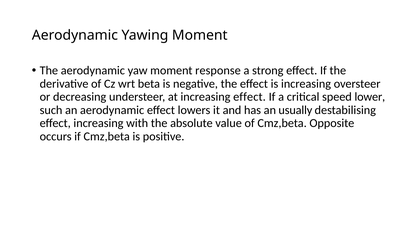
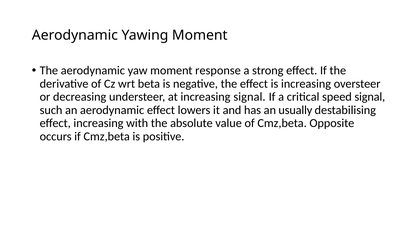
increasing effect: effect -> signal
speed lower: lower -> signal
